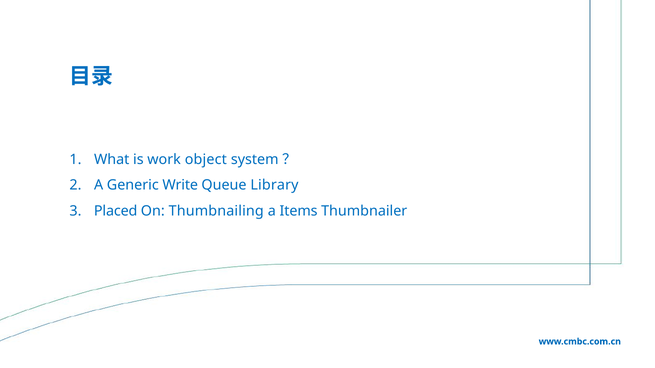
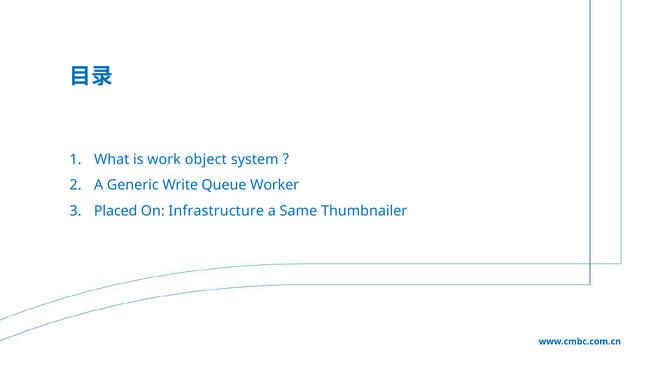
Library: Library -> Worker
Thumbnailing: Thumbnailing -> Infrastructure
Items: Items -> Same
